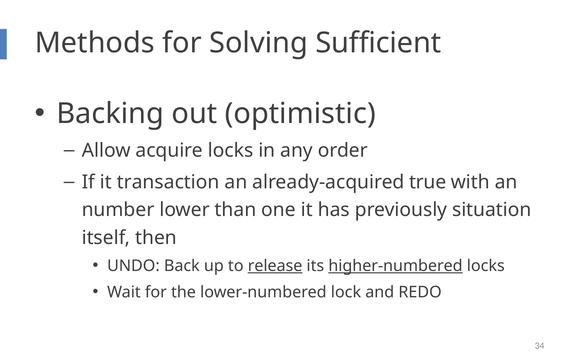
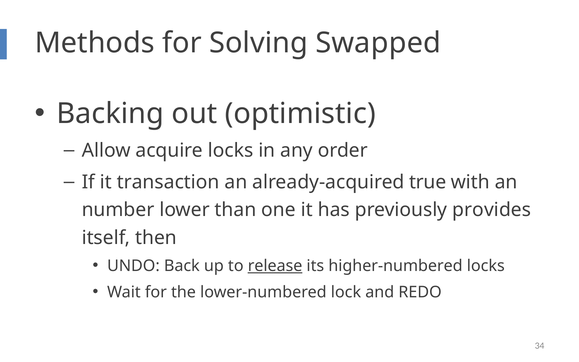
Sufficient: Sufficient -> Swapped
situation: situation -> provides
higher-numbered underline: present -> none
